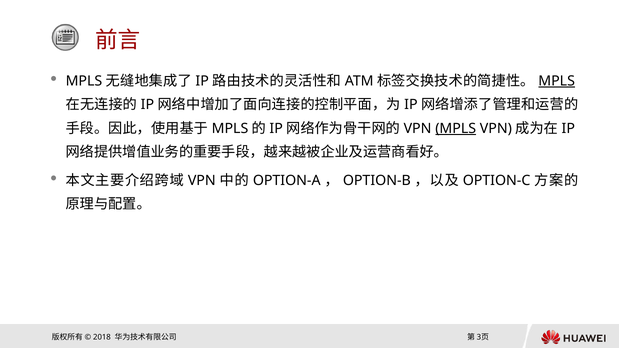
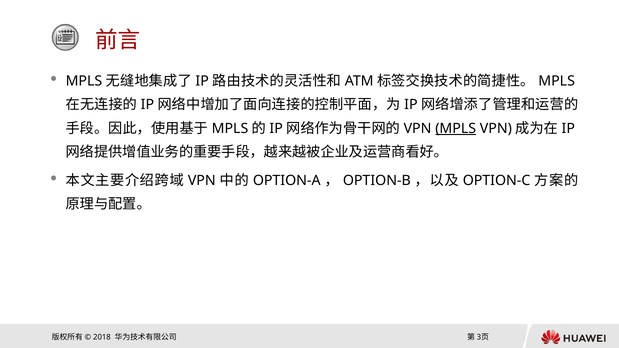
MPLS at (557, 81) underline: present -> none
